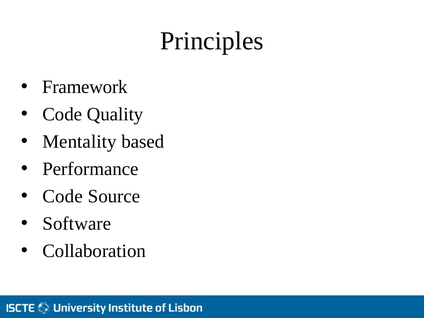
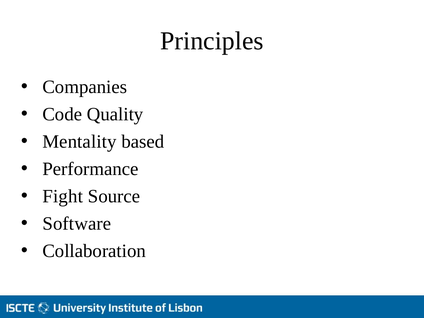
Framework: Framework -> Companies
Code at (63, 196): Code -> Fight
